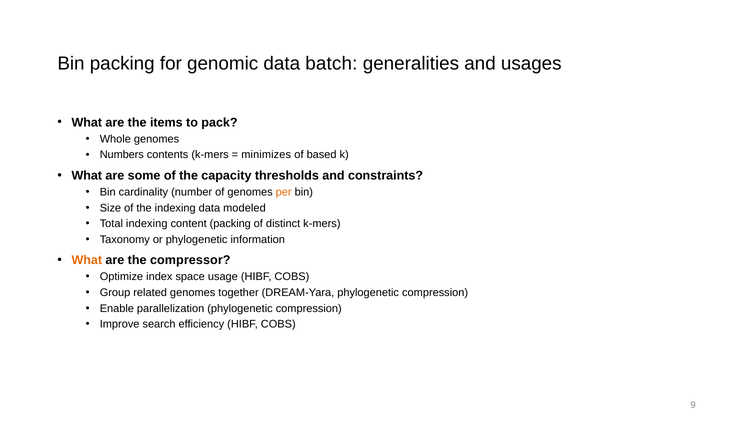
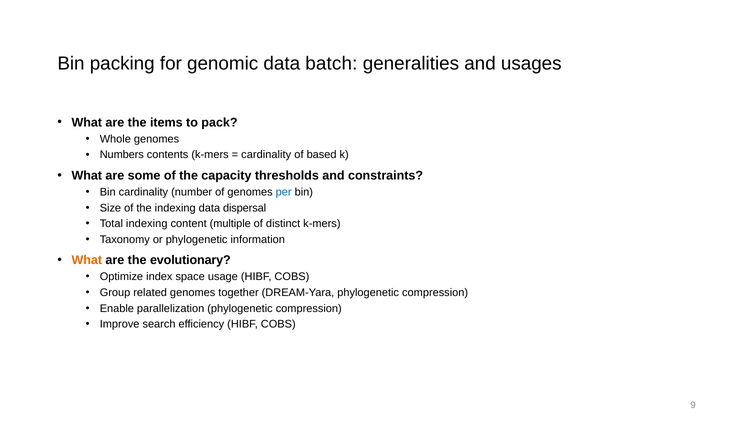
minimizes at (266, 155): minimizes -> cardinality
per colour: orange -> blue
modeled: modeled -> dispersal
content packing: packing -> multiple
compressor: compressor -> evolutionary
